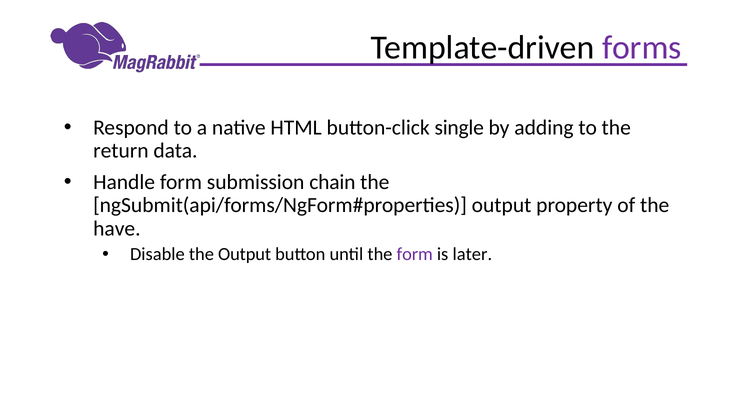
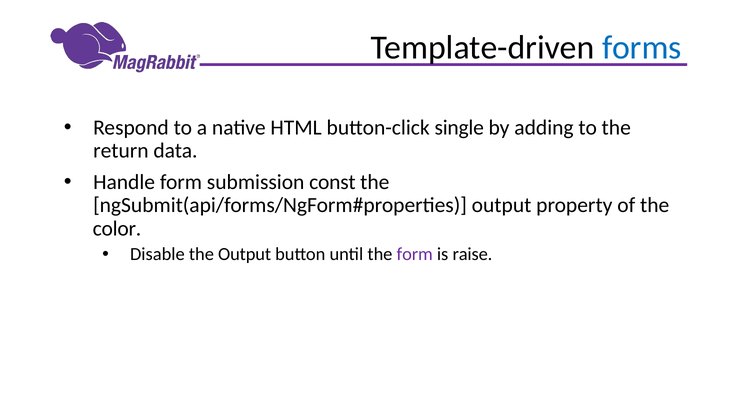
forms colour: purple -> blue
chain: chain -> const
have: have -> color
later: later -> raise
